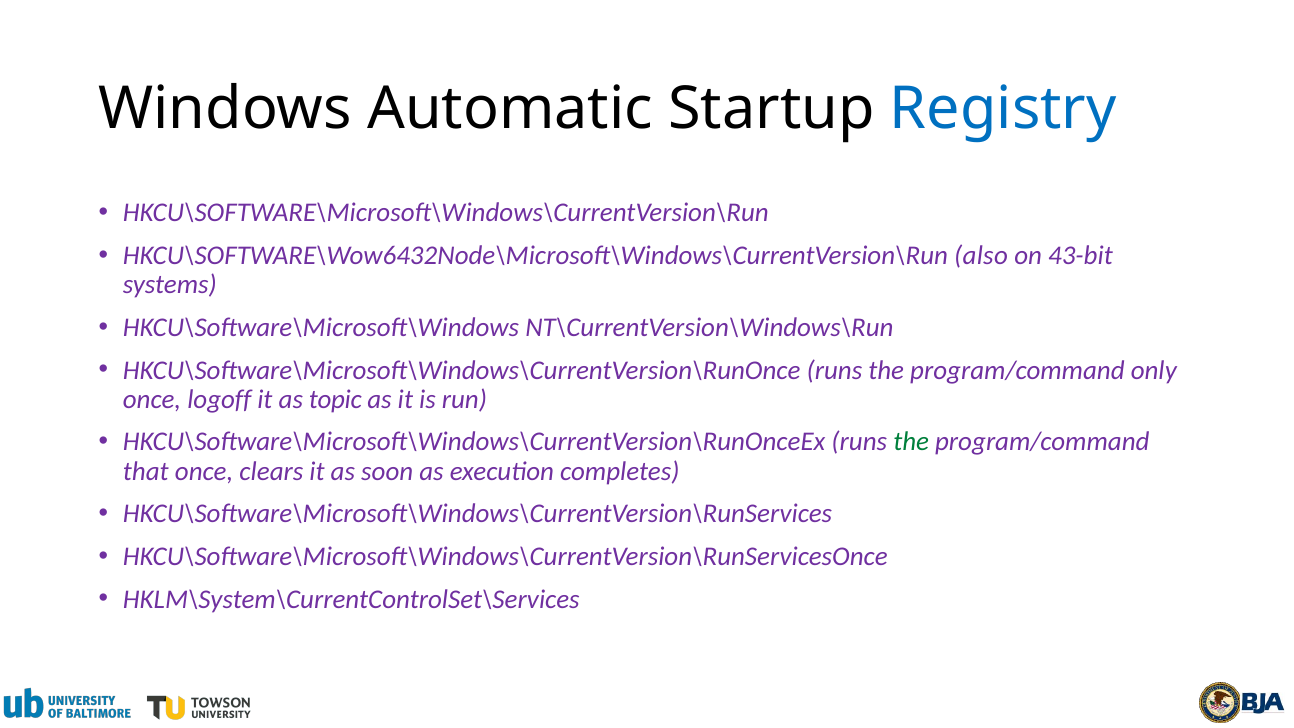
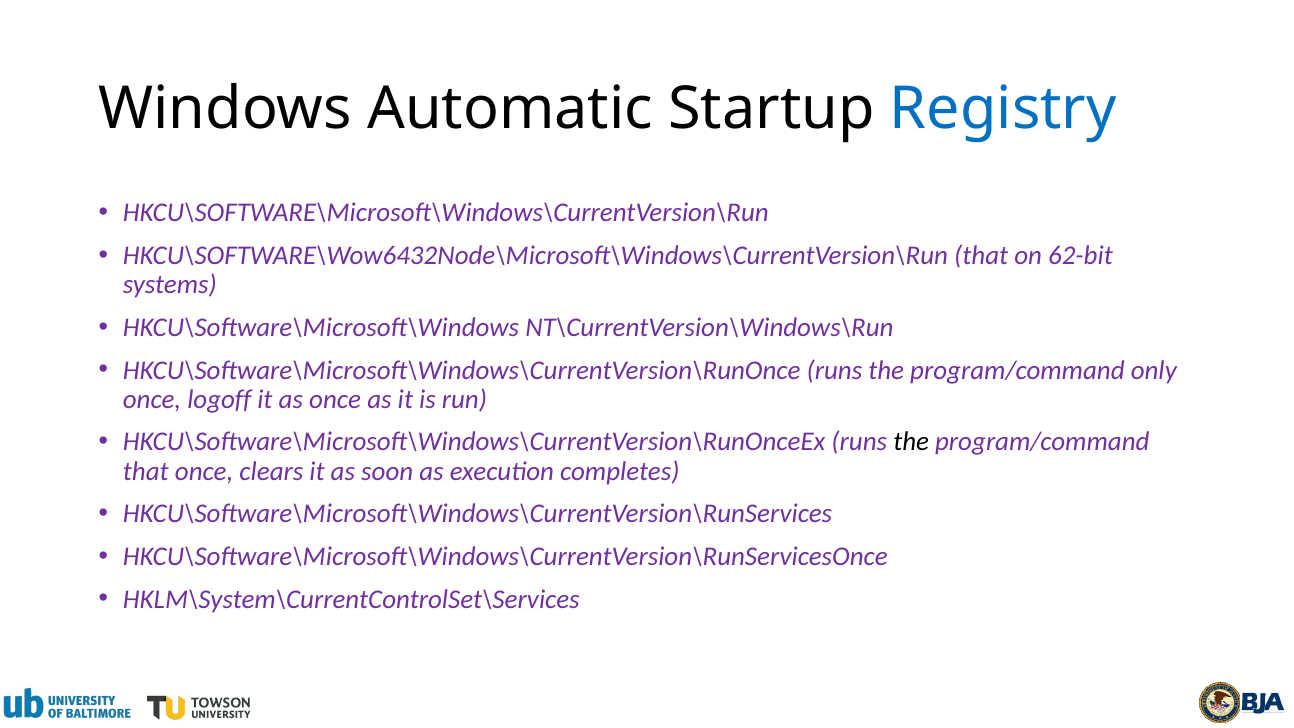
HKCU\SOFTWARE\Wow6432Node\Microsoft\Windows\CurrentVersion\Run also: also -> that
43-bit: 43-bit -> 62-bit
as topic: topic -> once
the at (911, 442) colour: green -> black
